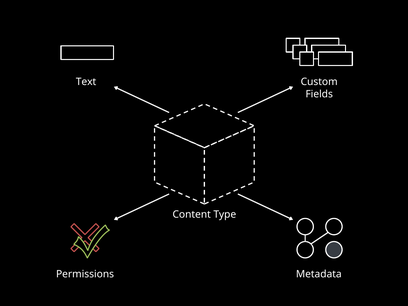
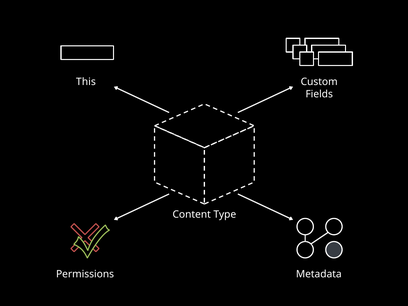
Text: Text -> This
